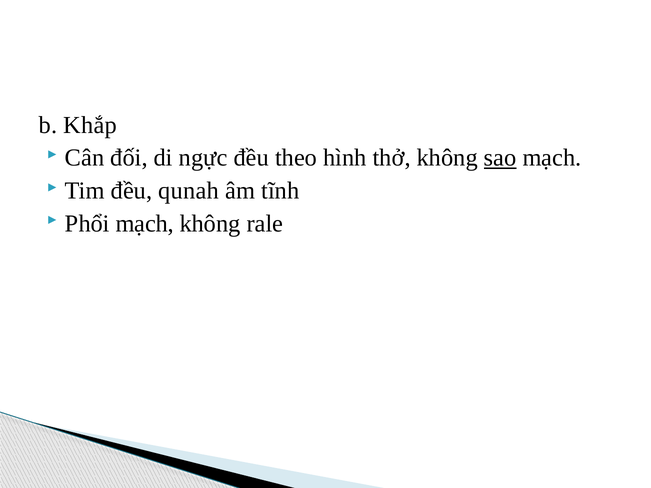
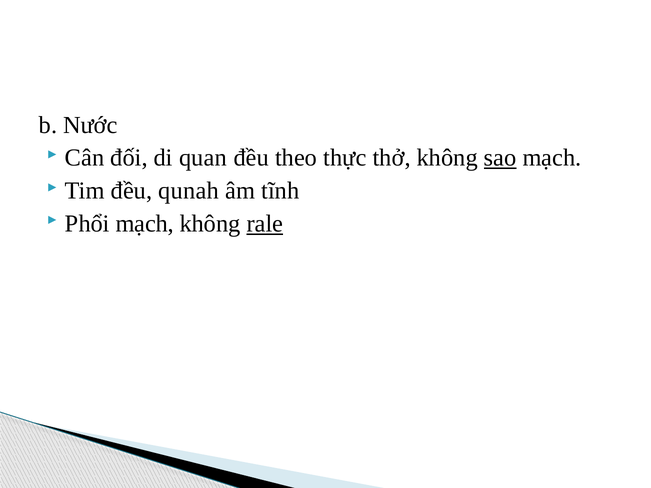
Khắp: Khắp -> Nước
ngực: ngực -> quan
hình: hình -> thực
rale underline: none -> present
